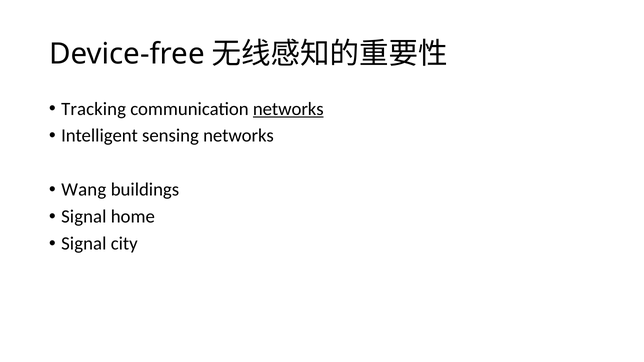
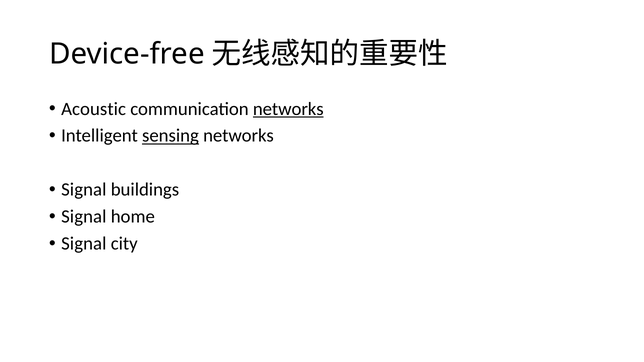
Tracking: Tracking -> Acoustic
sensing underline: none -> present
Wang at (84, 190): Wang -> Signal
